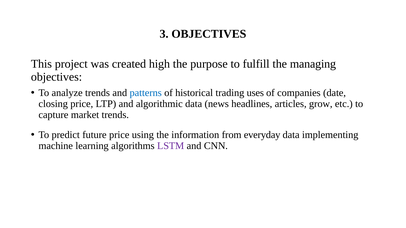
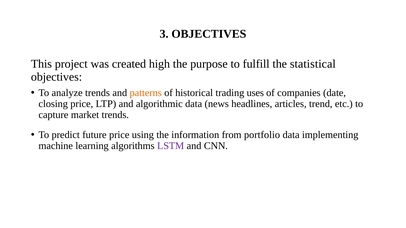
managing: managing -> statistical
patterns colour: blue -> orange
grow: grow -> trend
everyday: everyday -> portfolio
